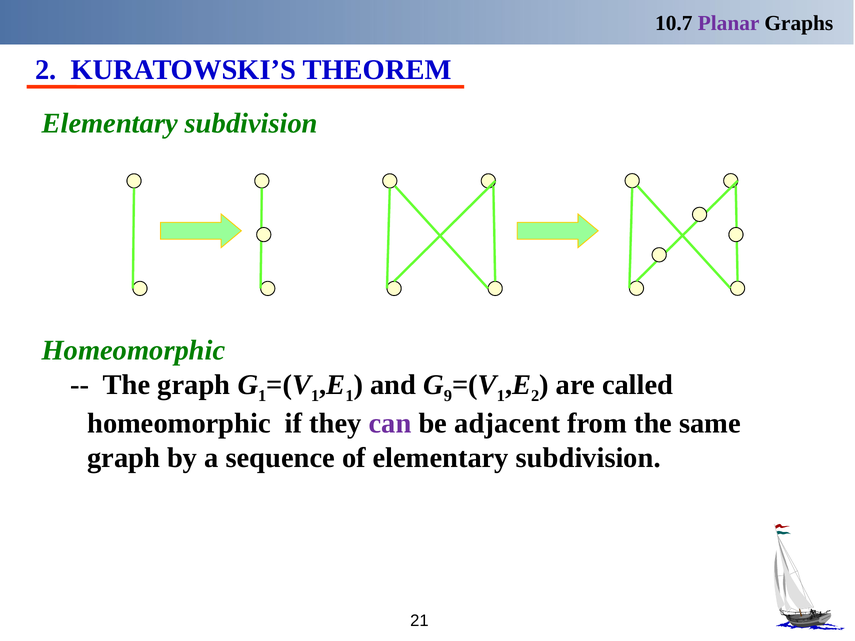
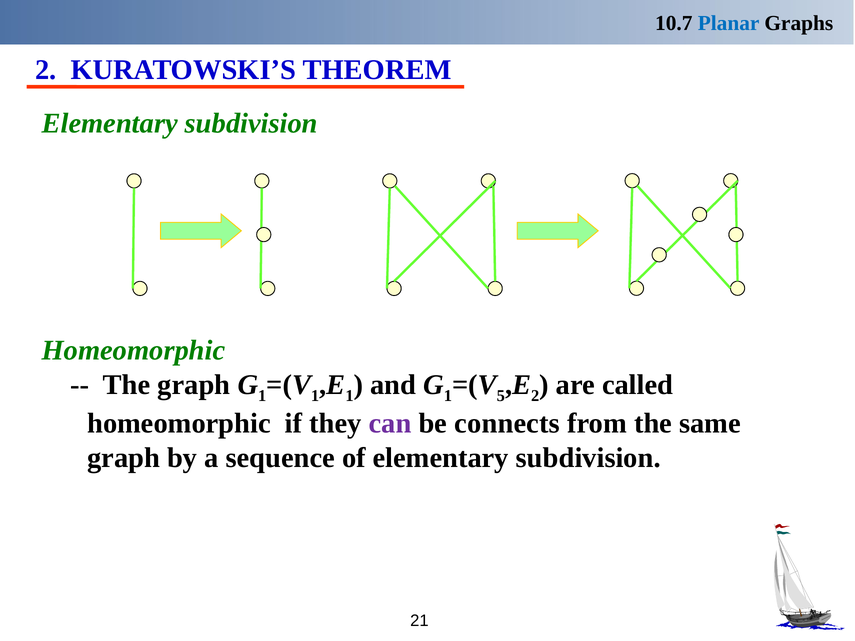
Planar colour: purple -> blue
9 at (448, 396): 9 -> 1
1 at (501, 396): 1 -> 5
adjacent: adjacent -> connects
